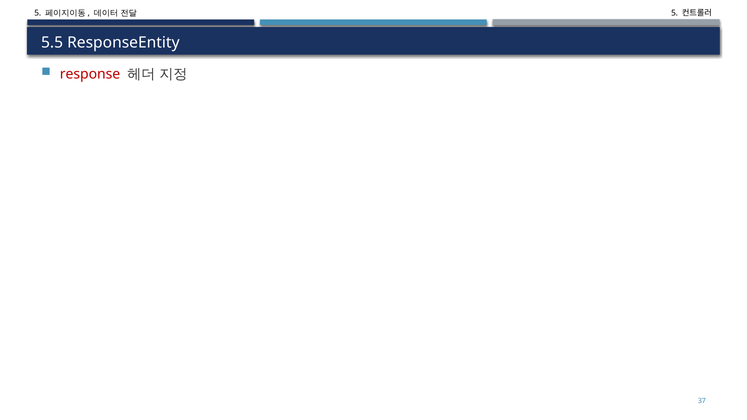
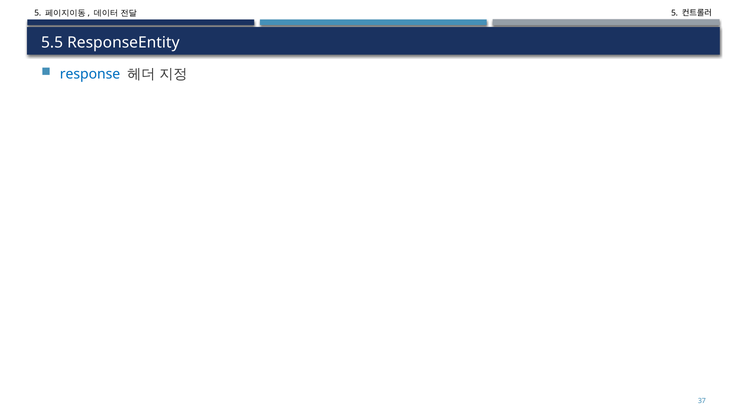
response colour: red -> blue
